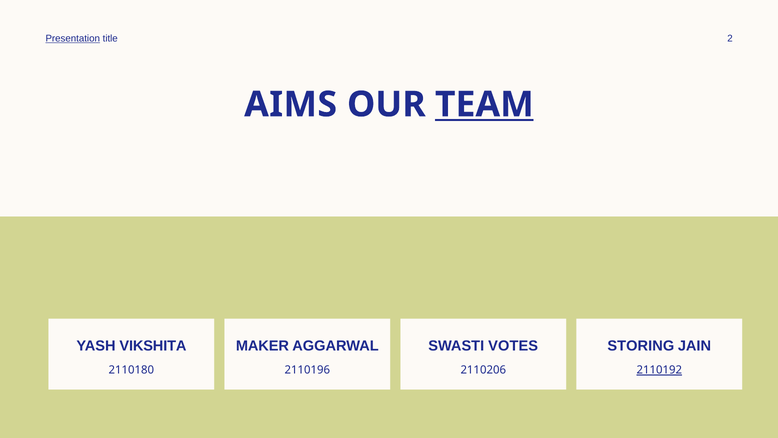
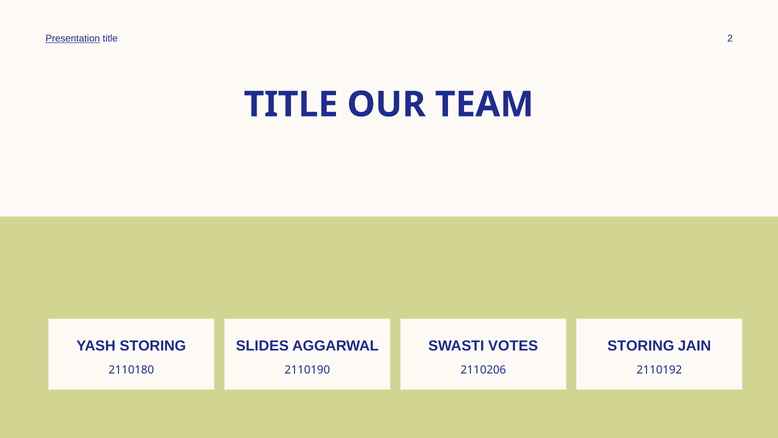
AIMS at (291, 104): AIMS -> TITLE
TEAM underline: present -> none
YASH VIKSHITA: VIKSHITA -> STORING
MAKER: MAKER -> SLIDES
2110196: 2110196 -> 2110190
2110192 underline: present -> none
